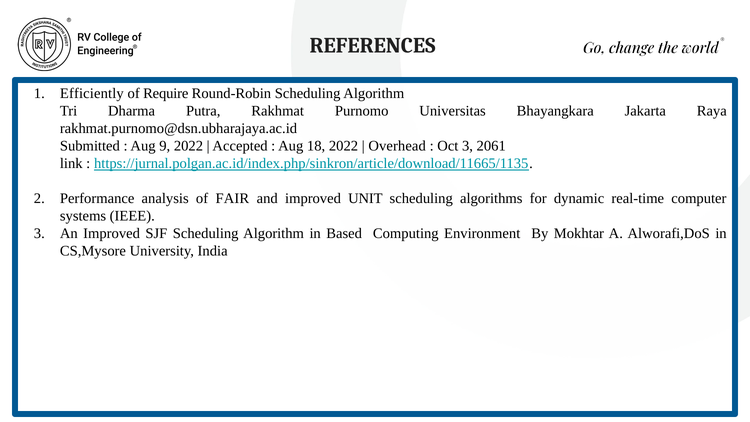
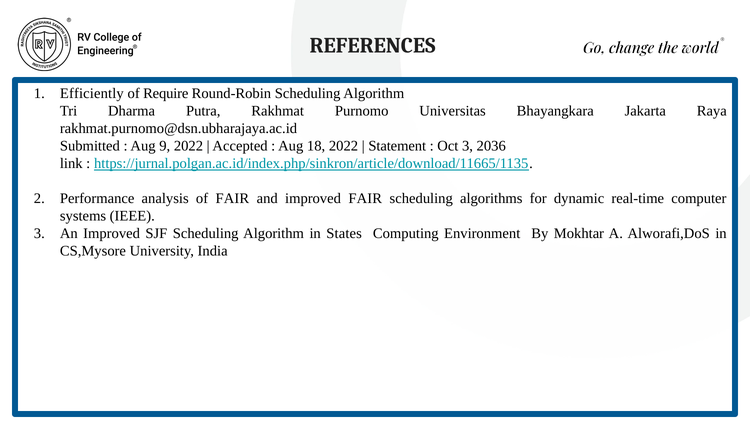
Overhead: Overhead -> Statement
2061: 2061 -> 2036
improved UNIT: UNIT -> FAIR
Based: Based -> States
